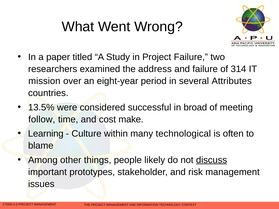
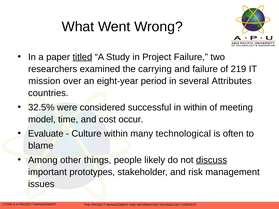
titled underline: none -> present
address: address -> carrying
314: 314 -> 219
13.5%: 13.5% -> 32.5%
in broad: broad -> within
follow: follow -> model
make: make -> occur
Learning: Learning -> Evaluate
